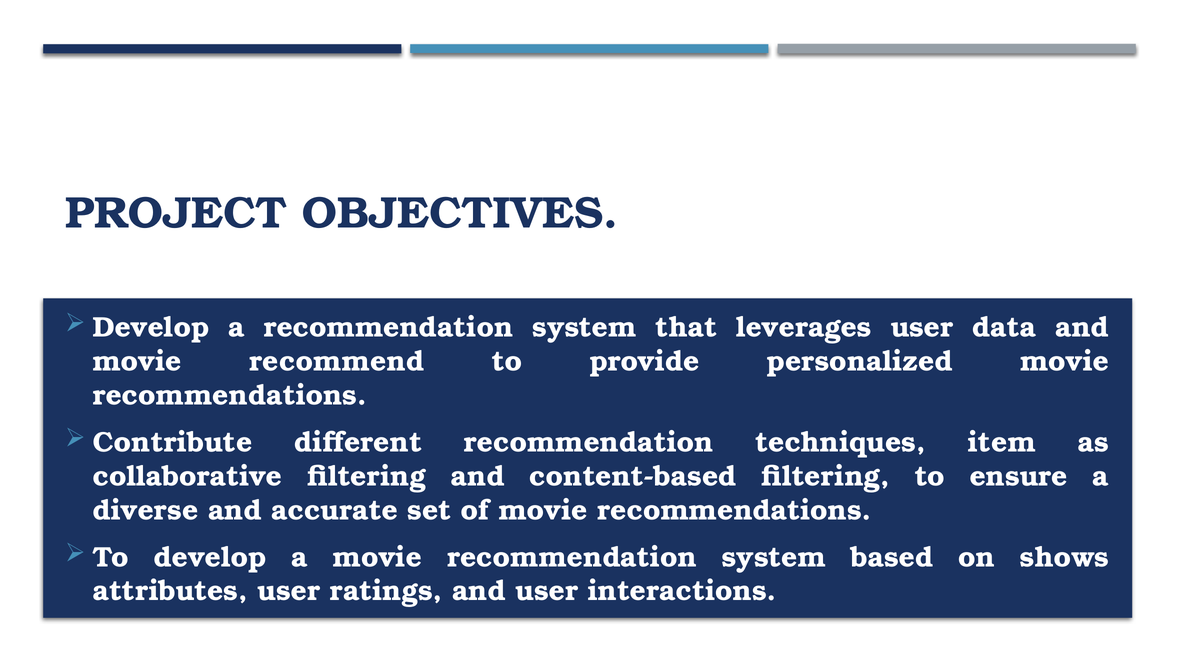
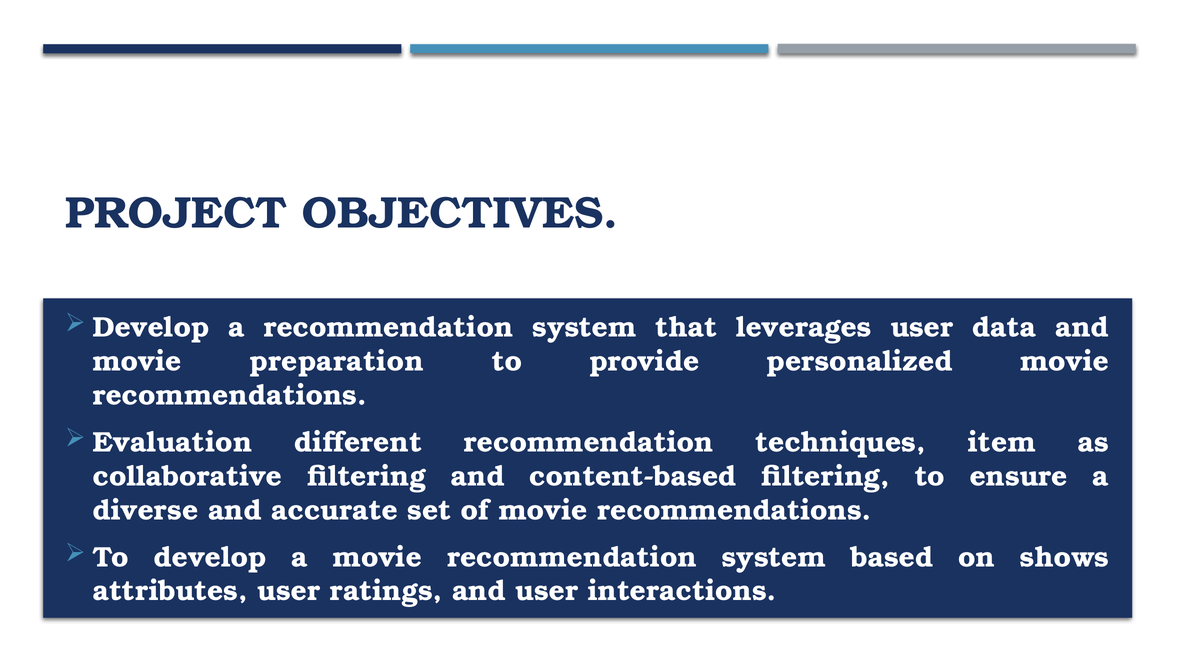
recommend: recommend -> preparation
Contribute: Contribute -> Evaluation
